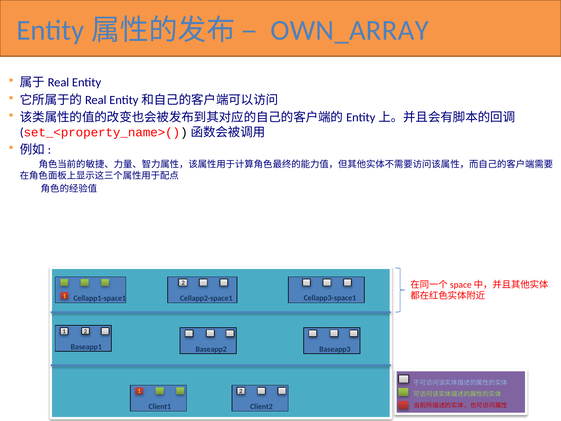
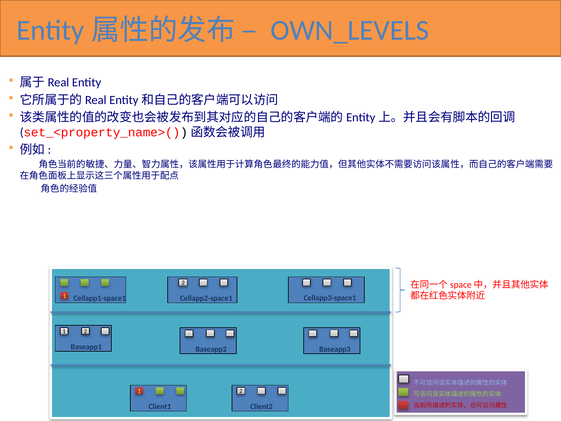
OWN_ARRAY: OWN_ARRAY -> OWN_LEVELS
